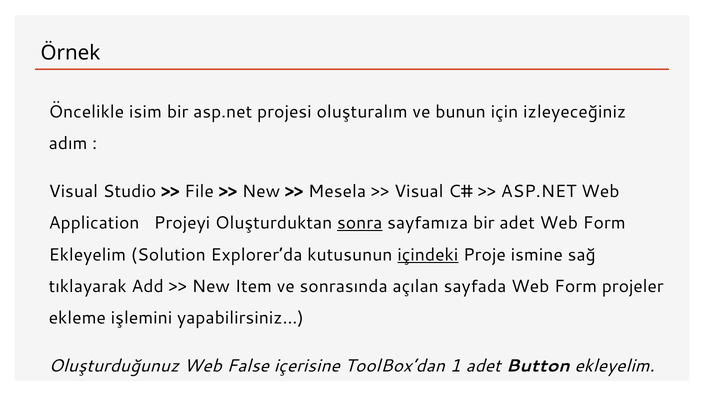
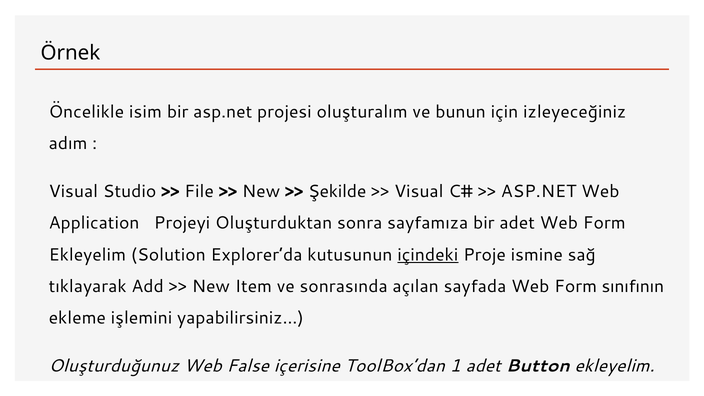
Mesela: Mesela -> Şekilde
sonra underline: present -> none
projeler: projeler -> sınıfının
